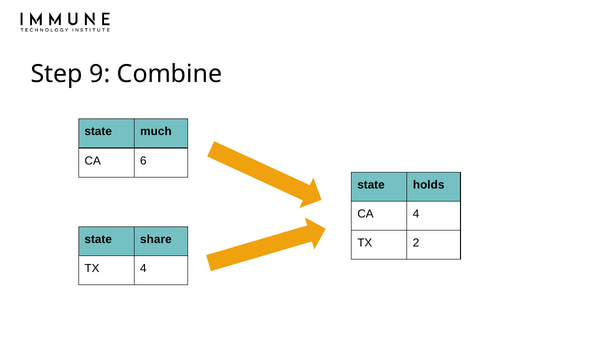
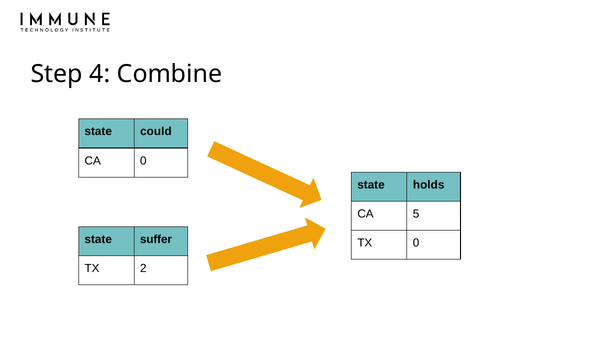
9: 9 -> 4
much: much -> could
CA 6: 6 -> 0
CA 4: 4 -> 5
share: share -> suffer
TX 2: 2 -> 0
TX 4: 4 -> 2
